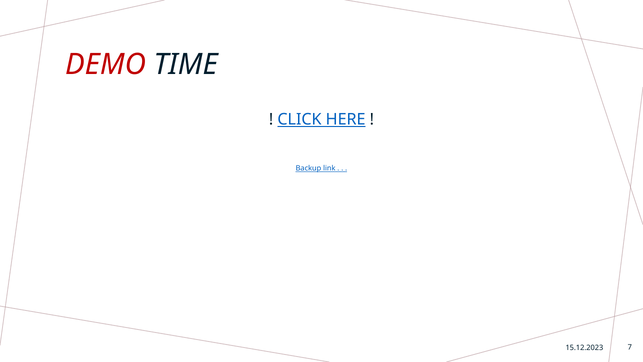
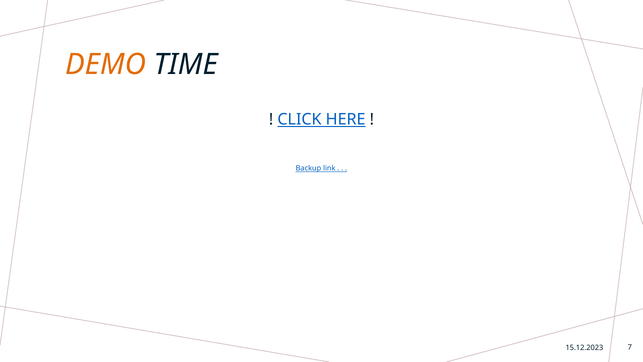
DEMO colour: red -> orange
